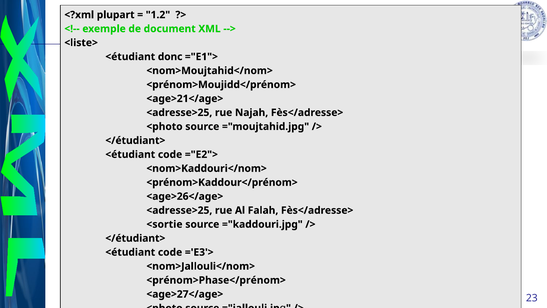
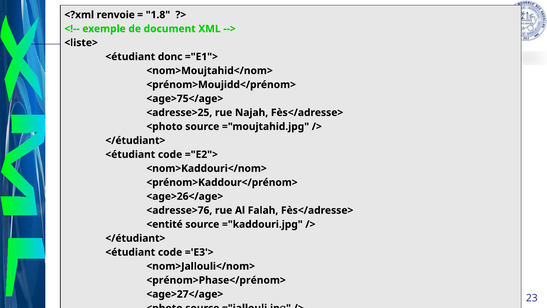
plupart: plupart -> renvoie
1.2: 1.2 -> 1.8
<age>21</age>: <age>21</age> -> <age>75</age>
<adresse>25 at (179, 210): <adresse>25 -> <adresse>76
<sortie: <sortie -> <entité
